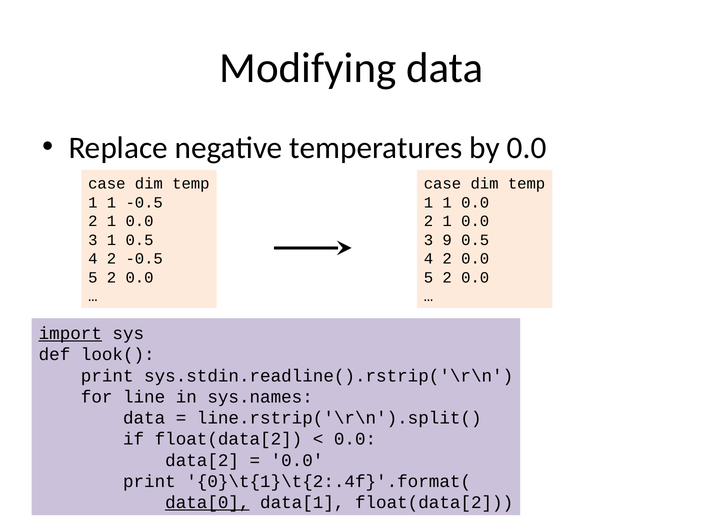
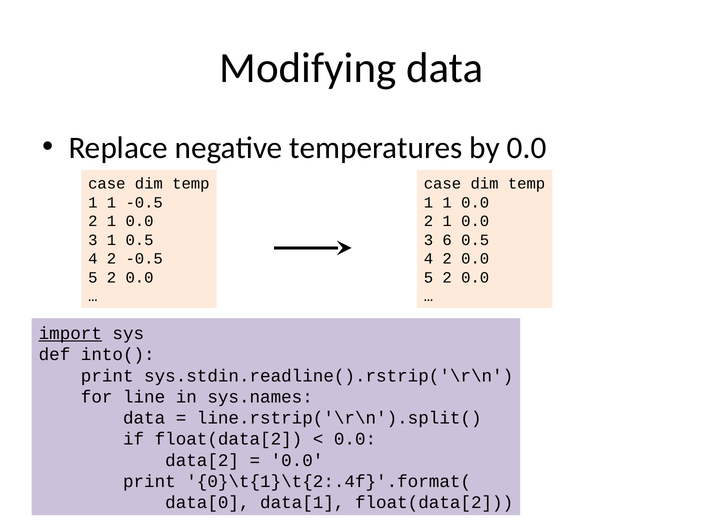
9: 9 -> 6
look(: look( -> into(
data[0 underline: present -> none
